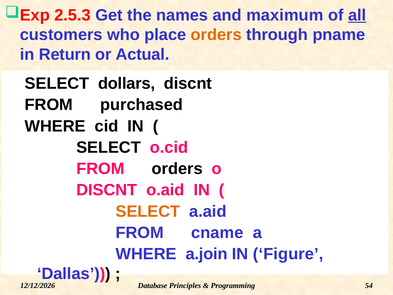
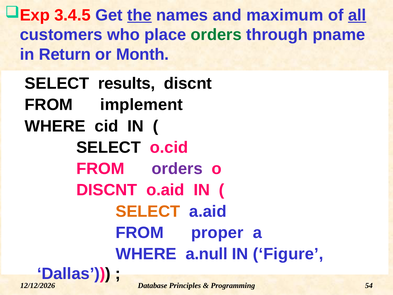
2.5.3: 2.5.3 -> 3.4.5
the underline: none -> present
orders at (216, 35) colour: orange -> green
Actual: Actual -> Month
dollars: dollars -> results
purchased: purchased -> implement
orders at (177, 169) colour: black -> purple
cname: cname -> proper
a.join: a.join -> a.null
